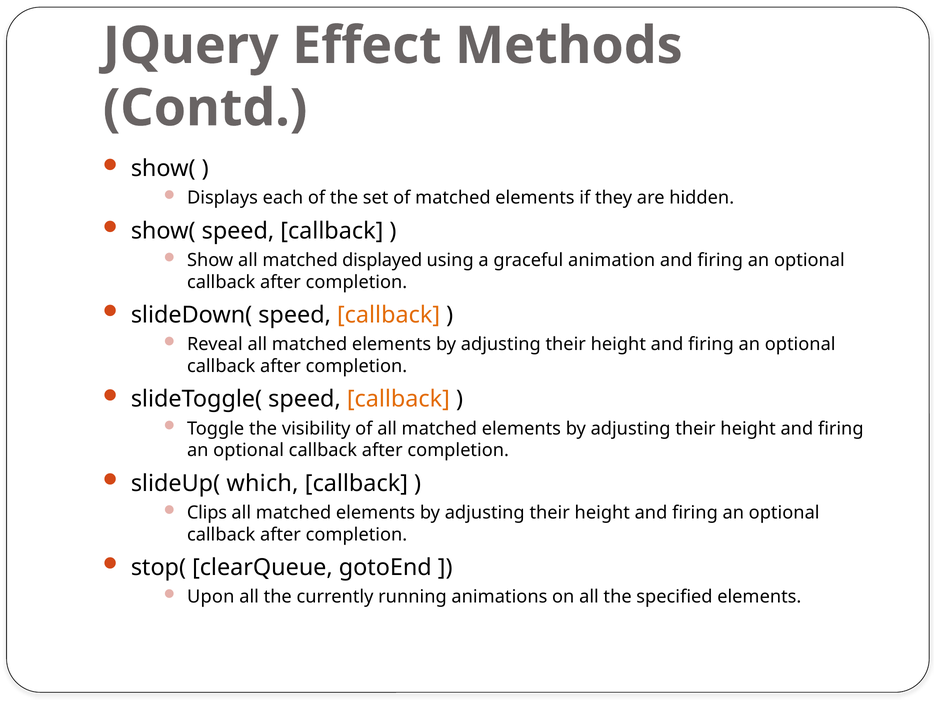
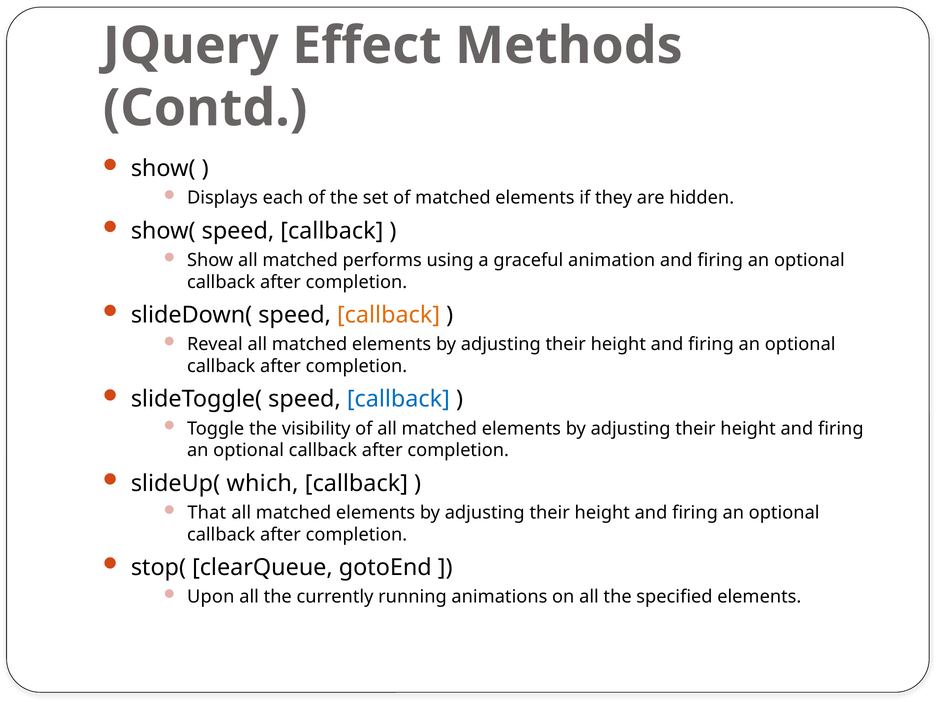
displayed: displayed -> performs
callback at (398, 399) colour: orange -> blue
Clips: Clips -> That
